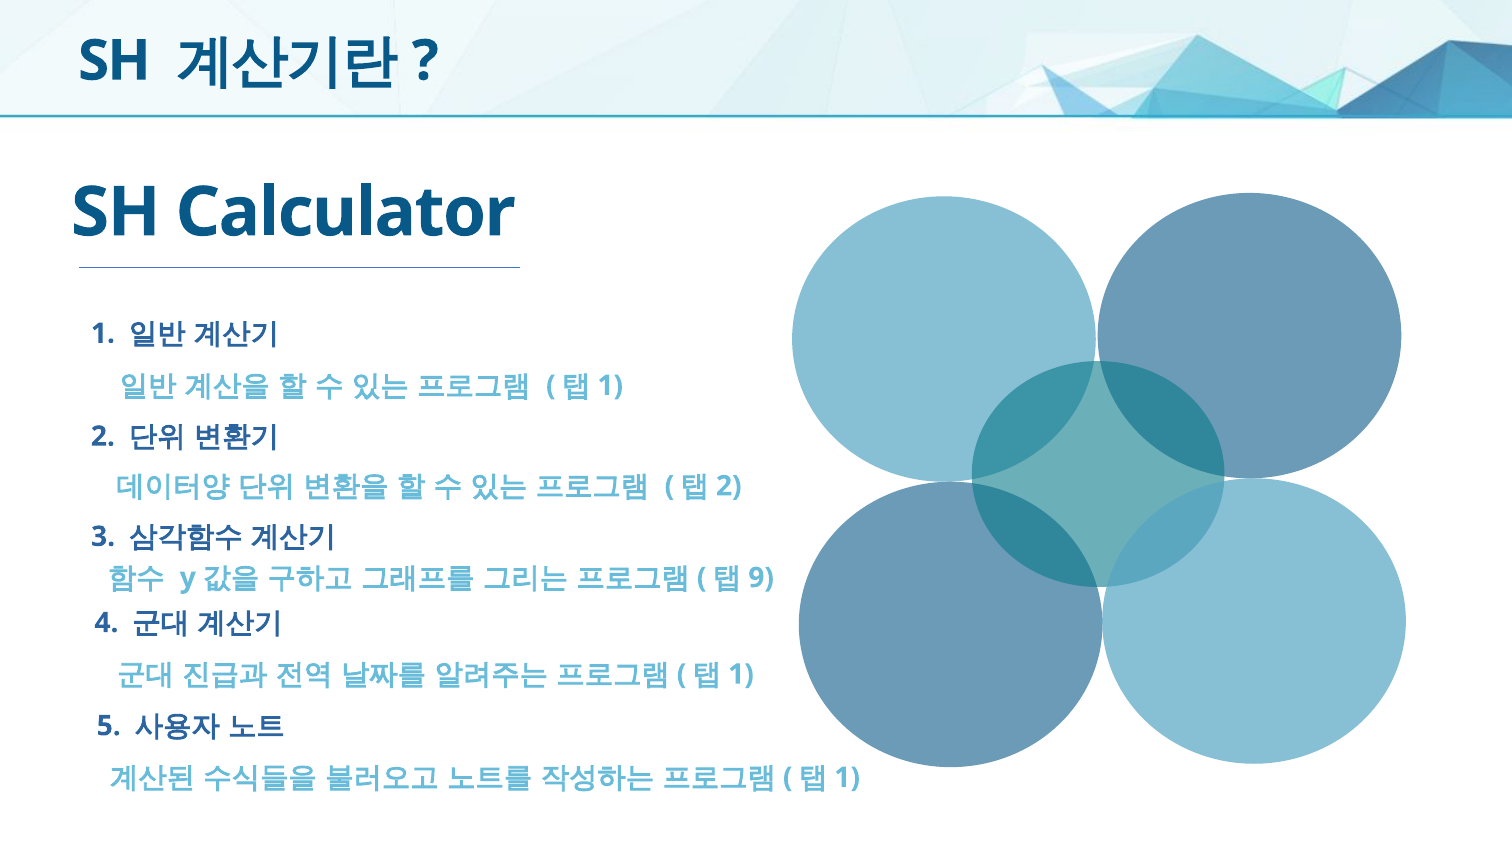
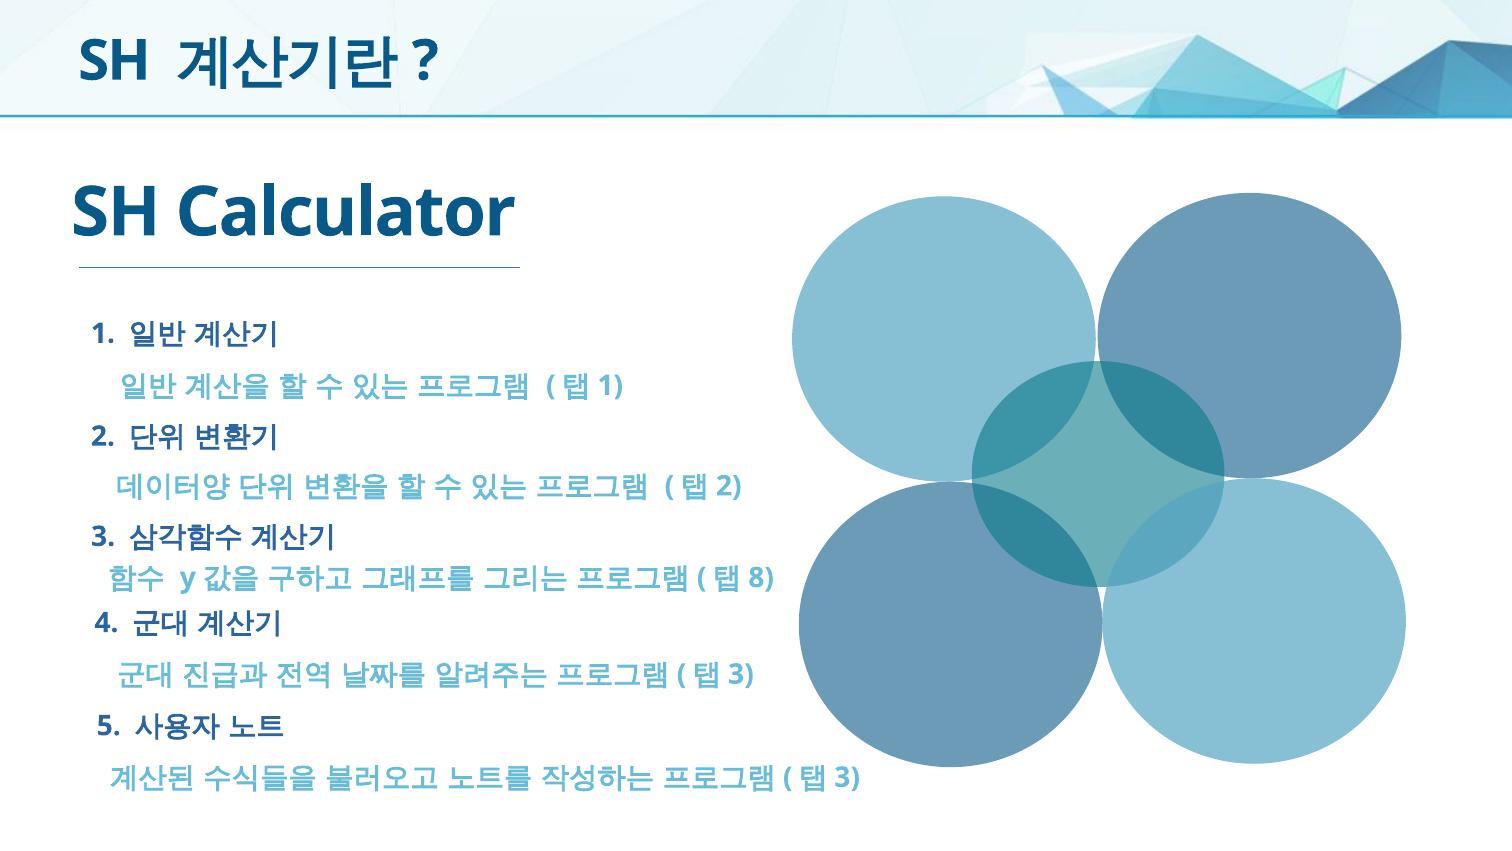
9: 9 -> 8
1 at (741, 674): 1 -> 3
1 at (847, 777): 1 -> 3
